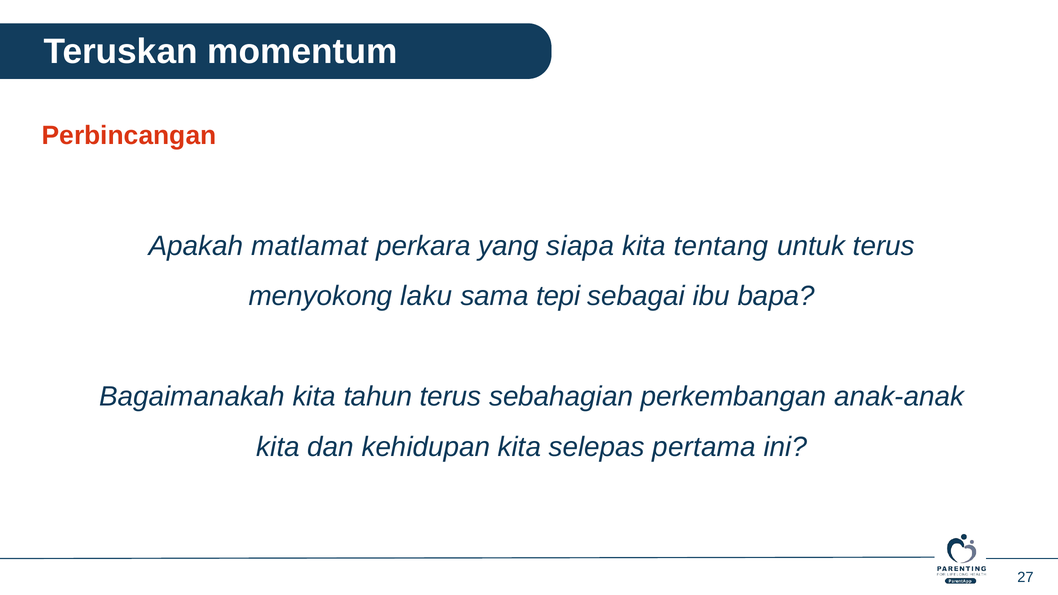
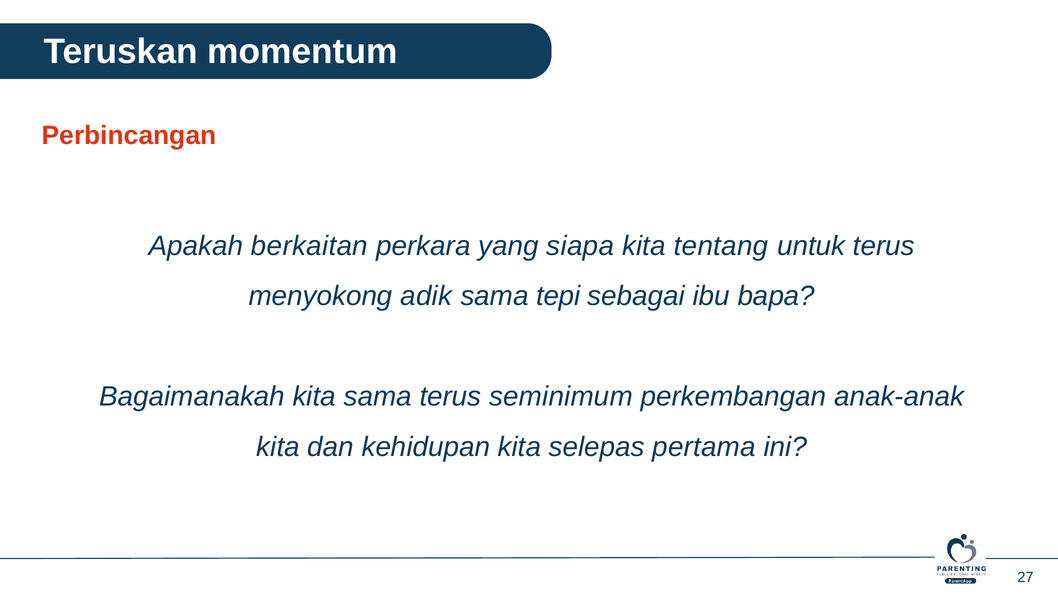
matlamat: matlamat -> berkaitan
laku: laku -> adik
kita tahun: tahun -> sama
sebahagian: sebahagian -> seminimum
